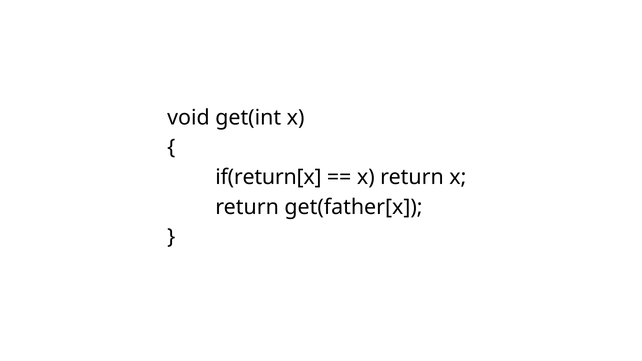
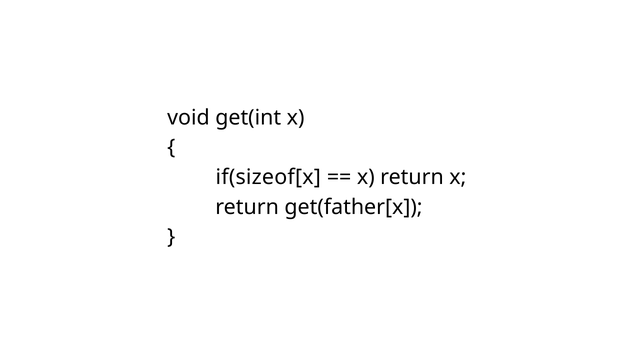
if(return[x: if(return[x -> if(sizeof[x
